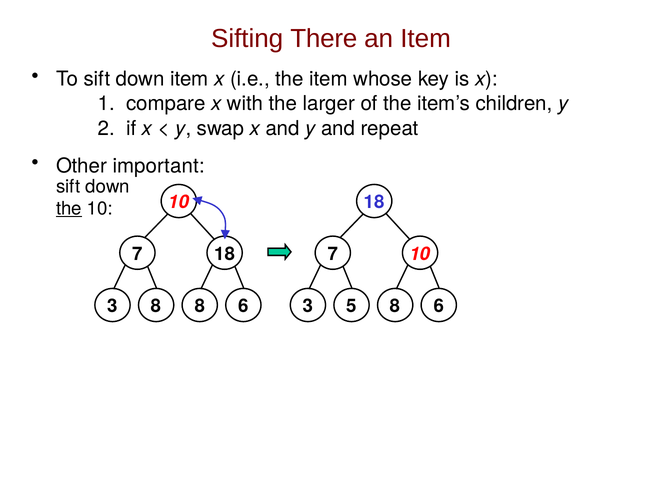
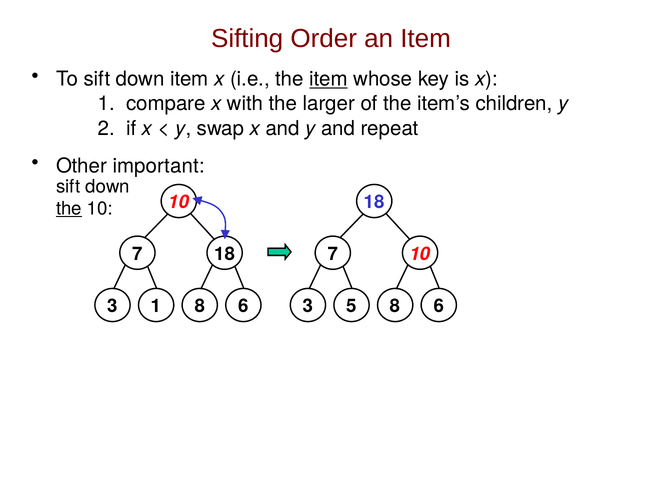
There: There -> Order
item at (329, 79) underline: none -> present
3 8: 8 -> 1
